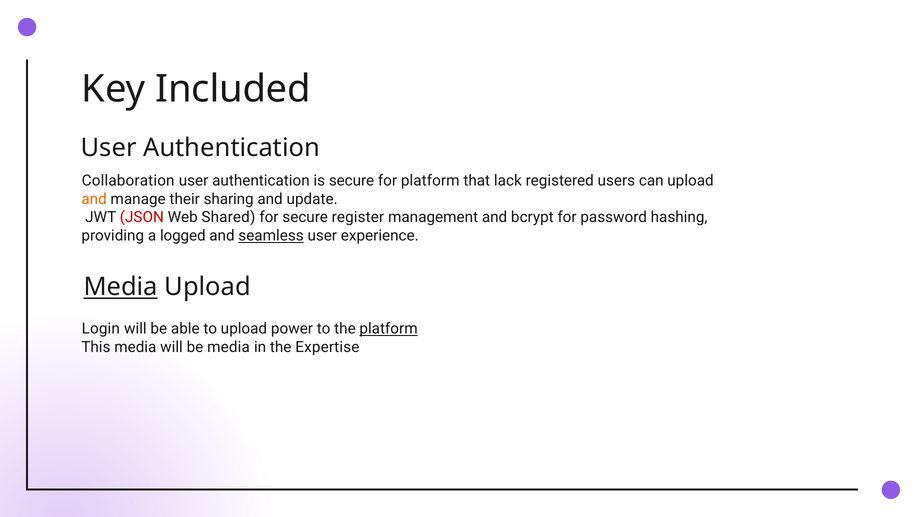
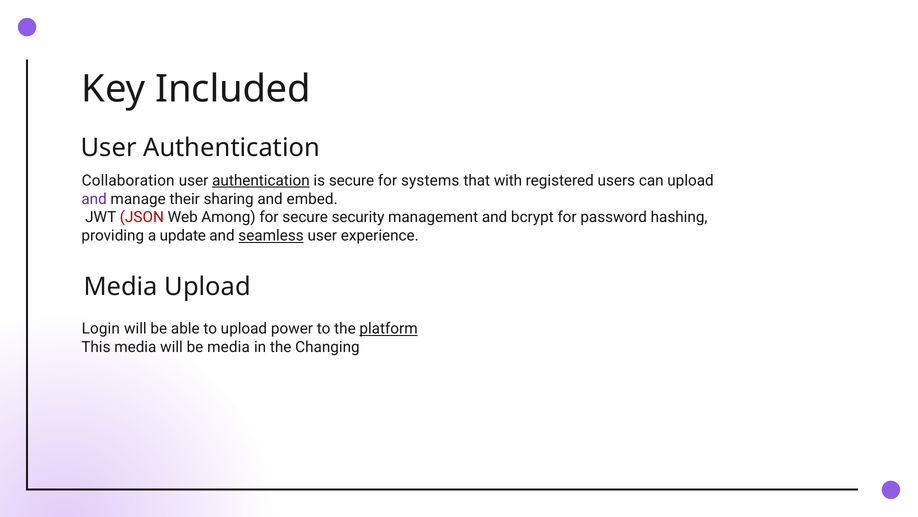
authentication at (261, 180) underline: none -> present
for platform: platform -> systems
lack: lack -> with
and at (94, 199) colour: orange -> purple
update: update -> embed
Shared: Shared -> Among
register: register -> security
logged: logged -> update
Media at (121, 287) underline: present -> none
Expertise: Expertise -> Changing
